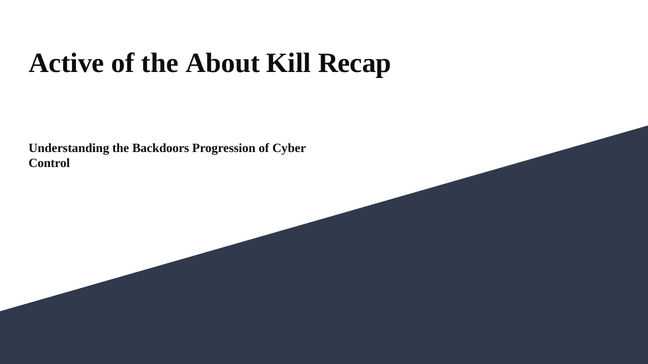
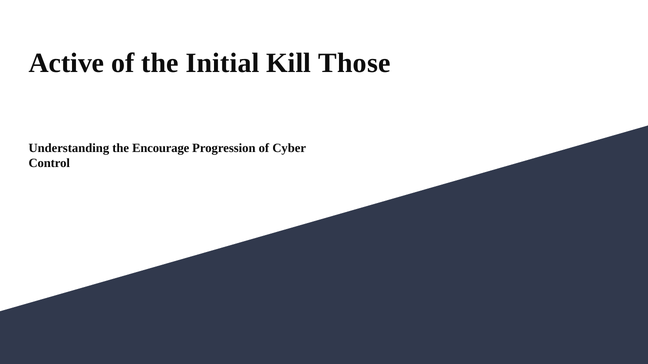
About: About -> Initial
Recap: Recap -> Those
Backdoors: Backdoors -> Encourage
